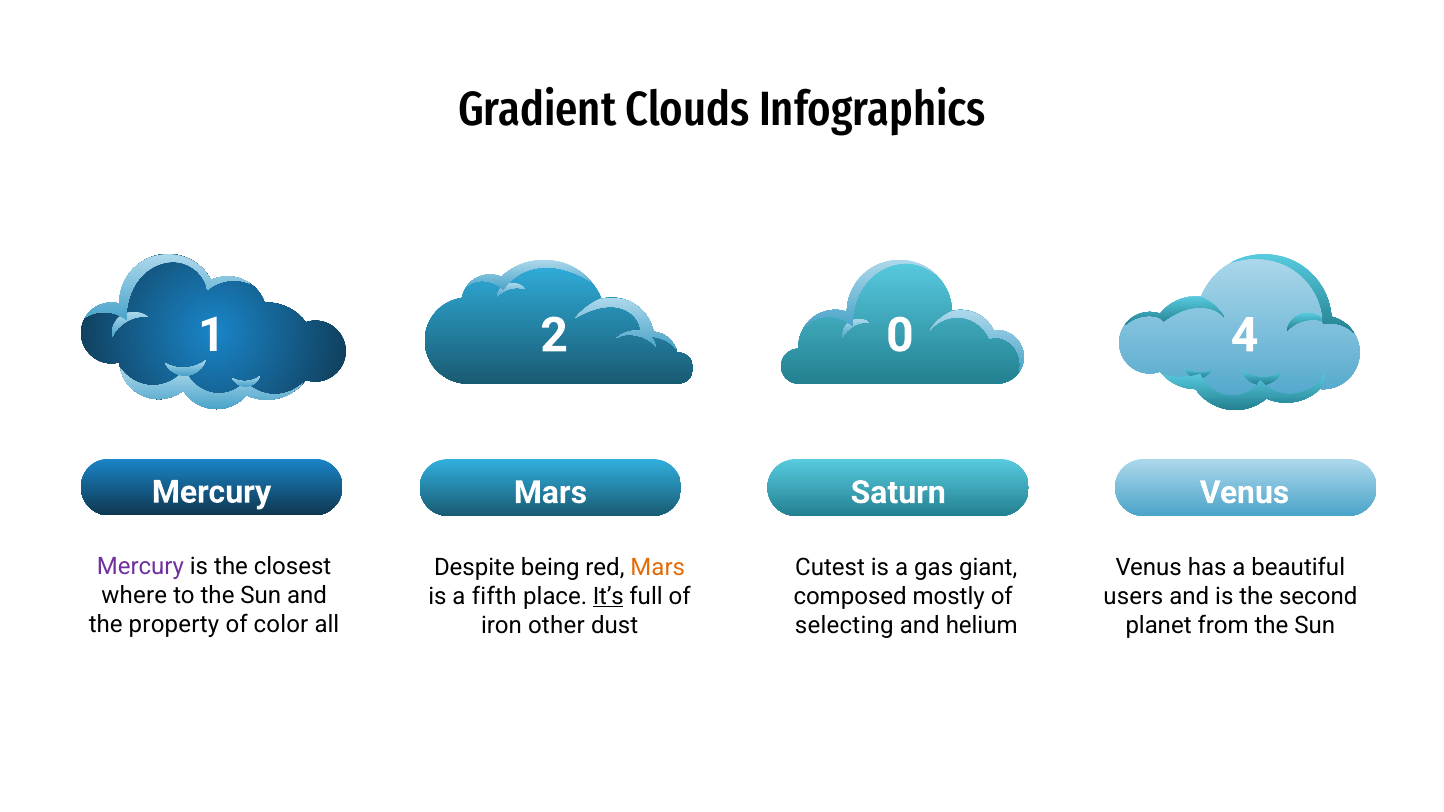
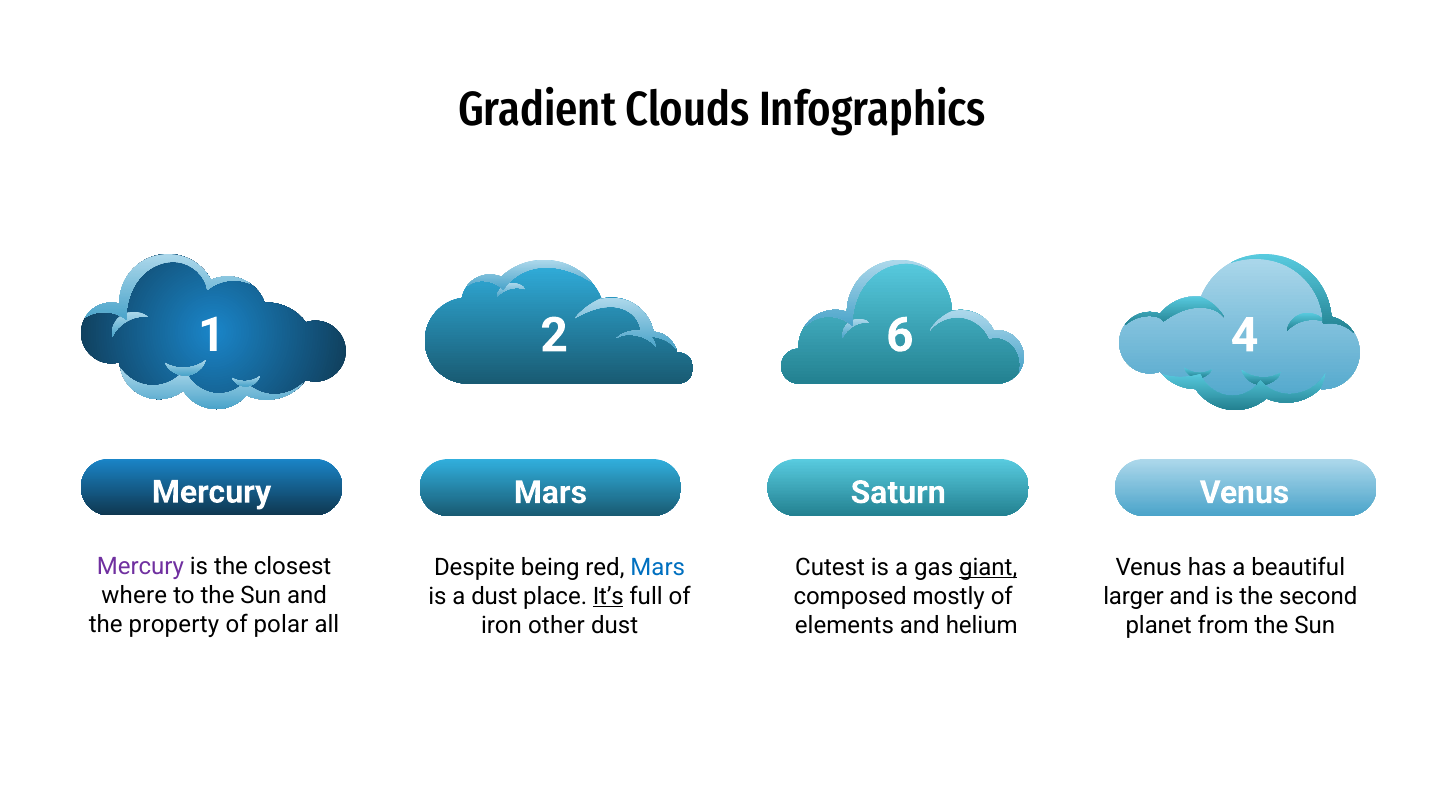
0: 0 -> 6
Mars at (658, 568) colour: orange -> blue
giant underline: none -> present
a fifth: fifth -> dust
users: users -> larger
color: color -> polar
selecting: selecting -> elements
